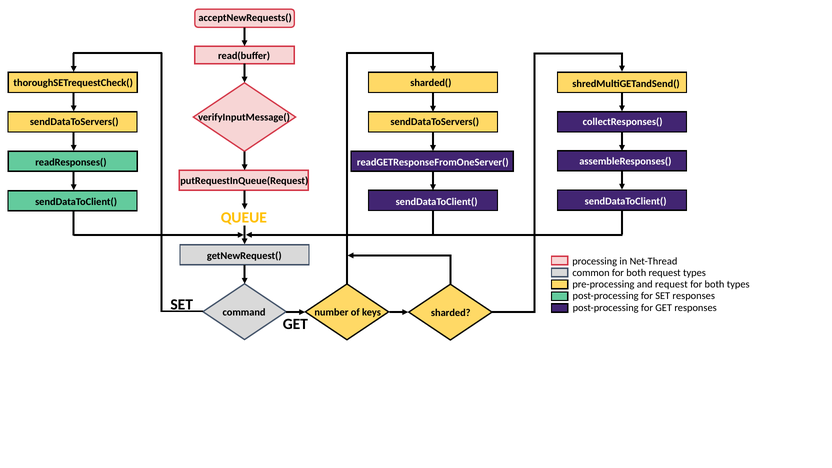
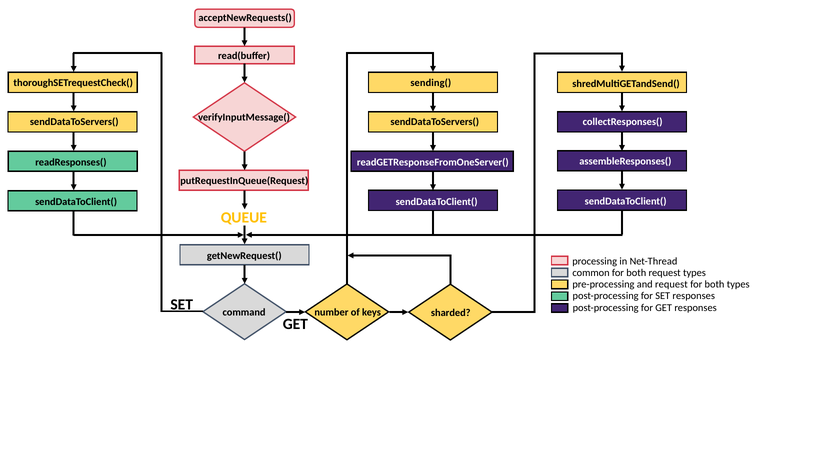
sharded(: sharded( -> sending(
